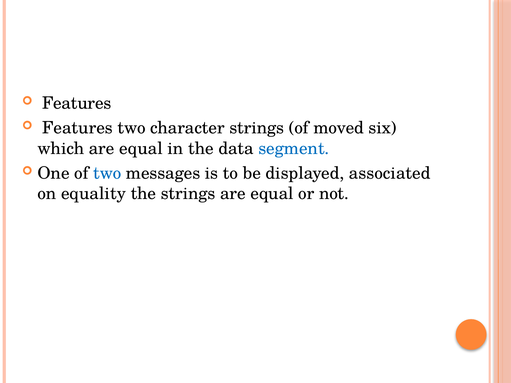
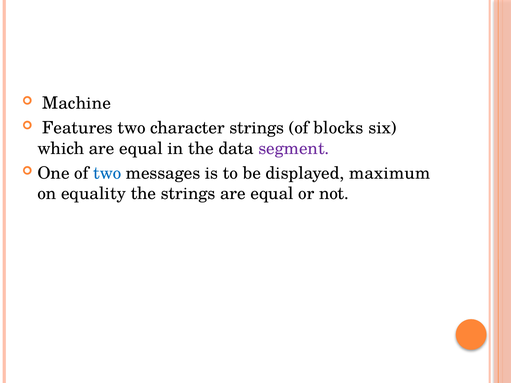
Features at (77, 103): Features -> Machine
moved: moved -> blocks
segment colour: blue -> purple
associated: associated -> maximum
